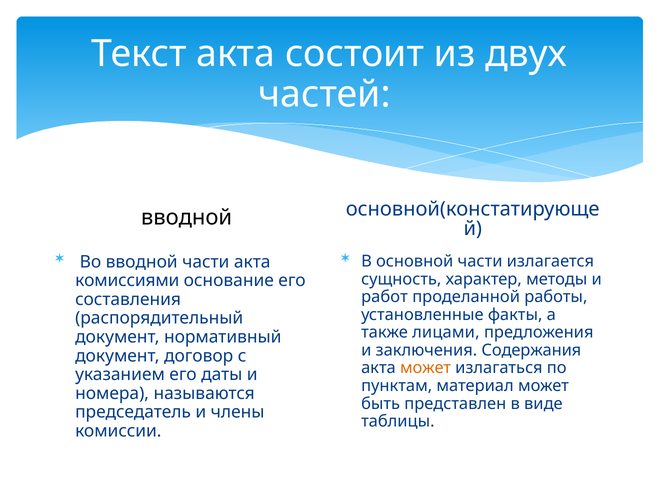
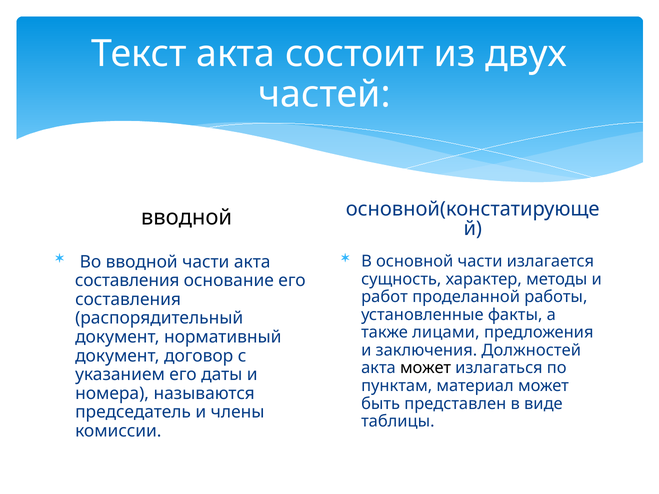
комиссиями at (127, 281): комиссиями -> составления
Содержания: Содержания -> Должностей
может at (426, 368) colour: orange -> black
